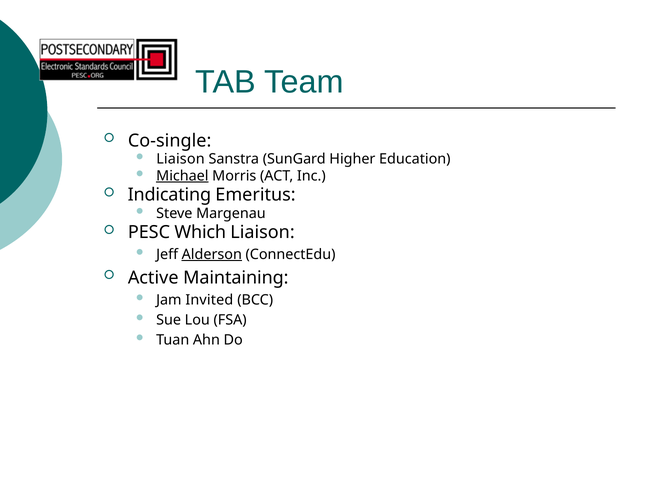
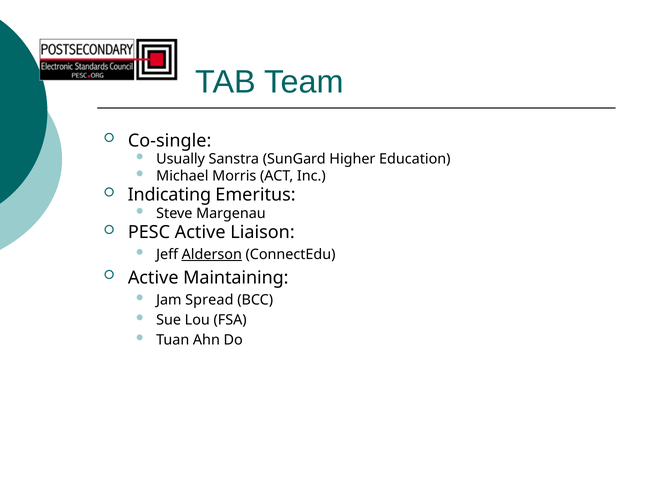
Liaison at (180, 159): Liaison -> Usually
Michael underline: present -> none
PESC Which: Which -> Active
Invited: Invited -> Spread
